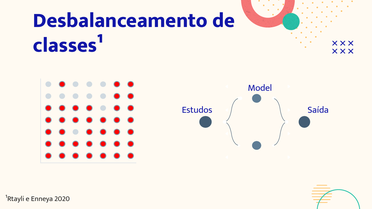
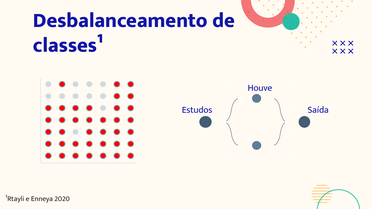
Model: Model -> Houve
